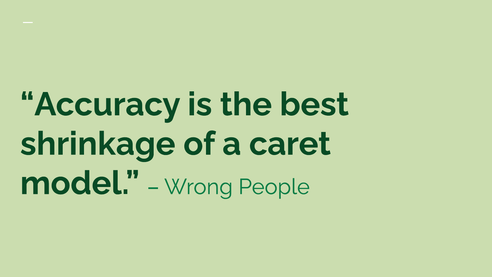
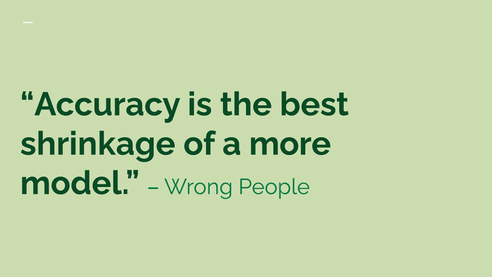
caret: caret -> more
